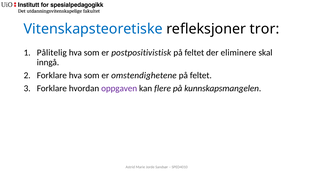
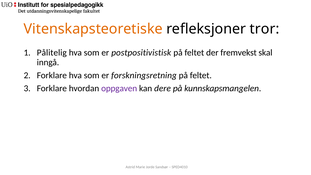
Vitenskapsteoretiske colour: blue -> orange
eliminere: eliminere -> fremvekst
omstendighetene: omstendighetene -> forskningsretning
flere: flere -> dere
